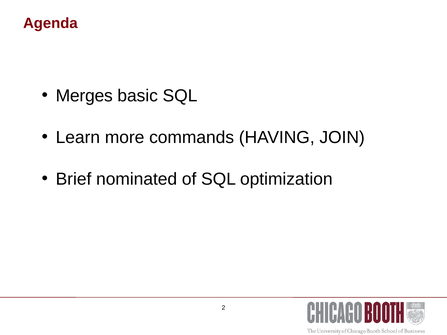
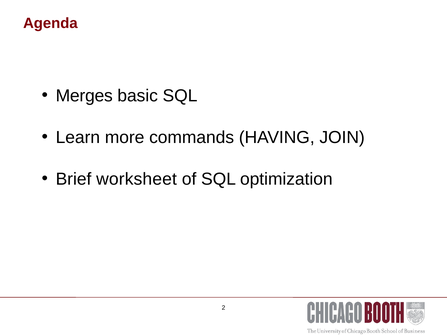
nominated: nominated -> worksheet
